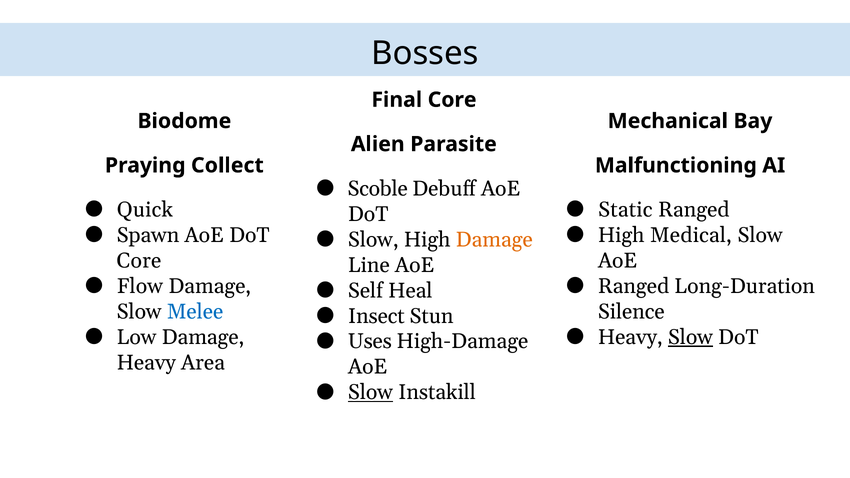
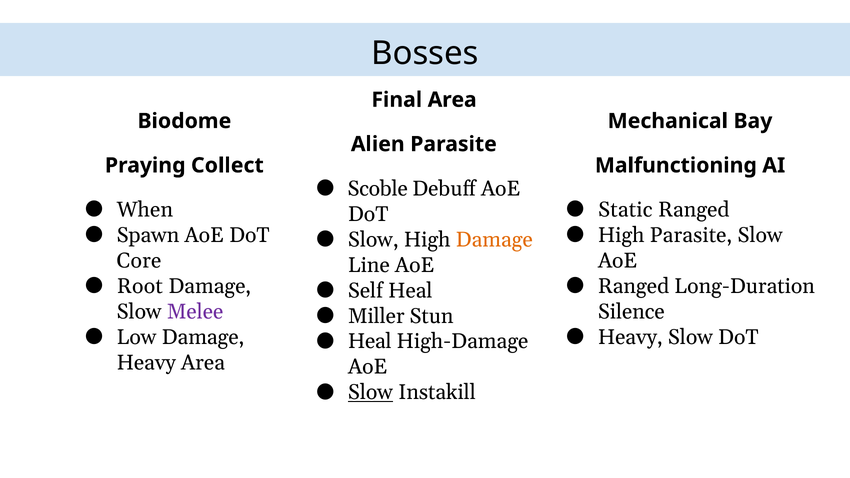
Final Core: Core -> Area
Quick: Quick -> When
High Medical: Medical -> Parasite
Flow: Flow -> Root
Insect: Insect -> Miller
Melee colour: blue -> purple
Slow at (690, 337) underline: present -> none
Uses at (370, 342): Uses -> Heal
